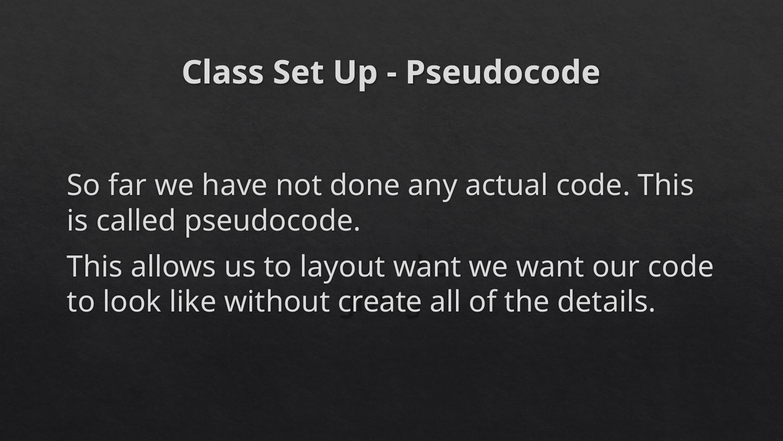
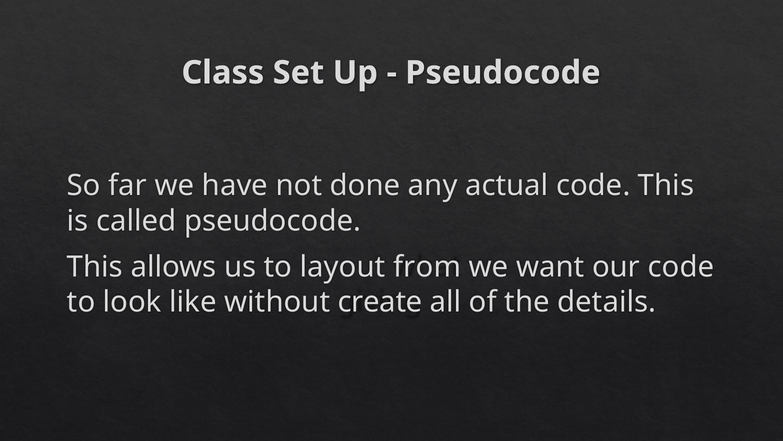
layout want: want -> from
